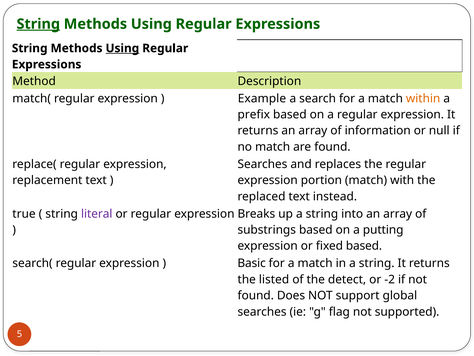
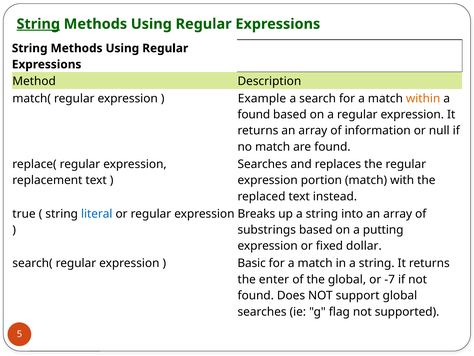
Using at (122, 48) underline: present -> none
prefix at (254, 114): prefix -> found
literal colour: purple -> blue
fixed based: based -> dollar
listed: listed -> enter
the detect: detect -> global
-2: -2 -> -7
